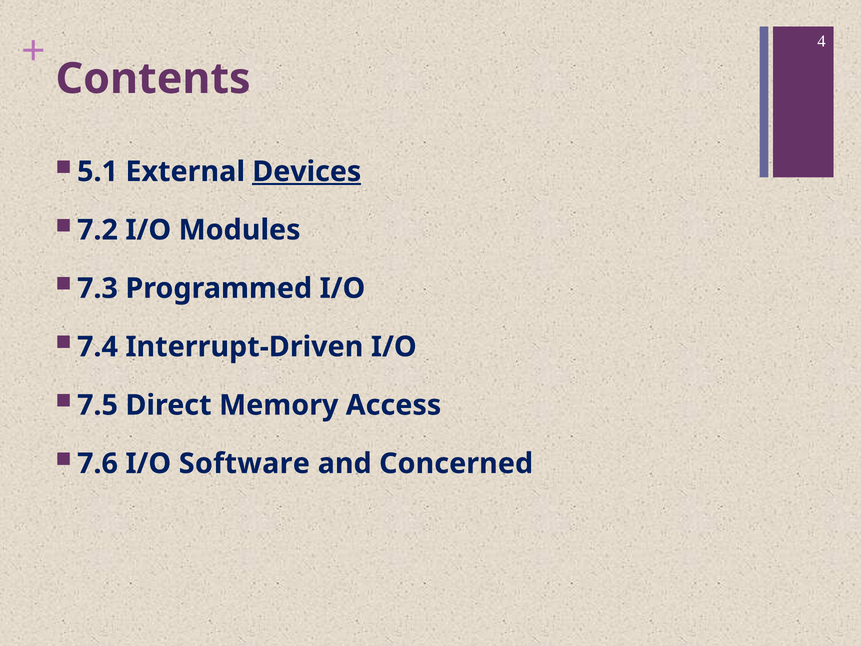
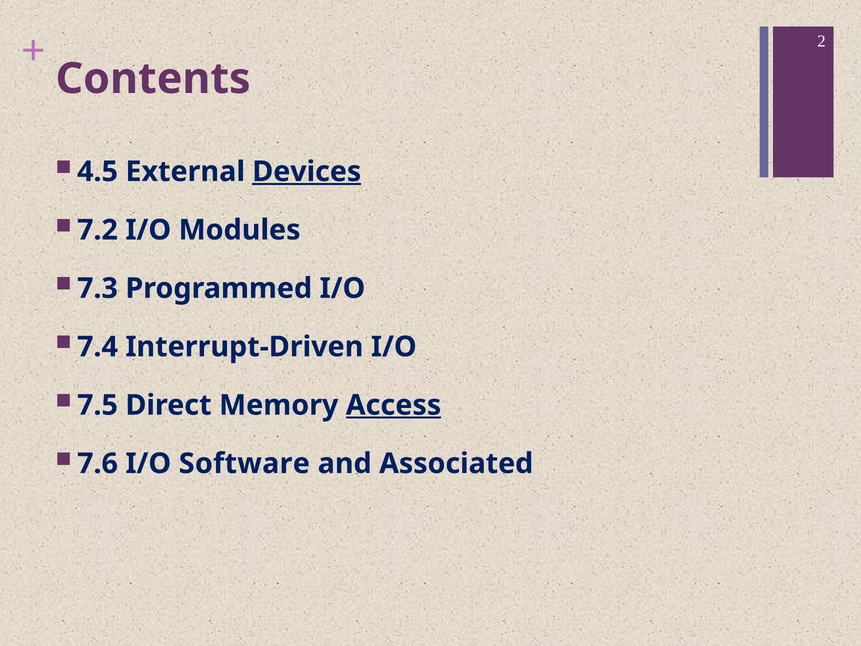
4: 4 -> 2
5.1: 5.1 -> 4.5
Access underline: none -> present
Concerned: Concerned -> Associated
